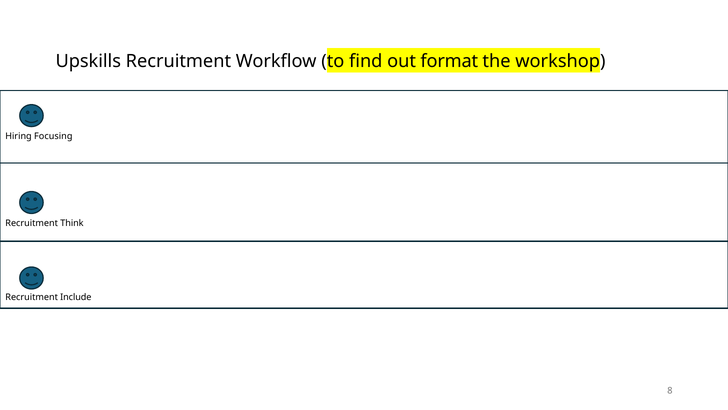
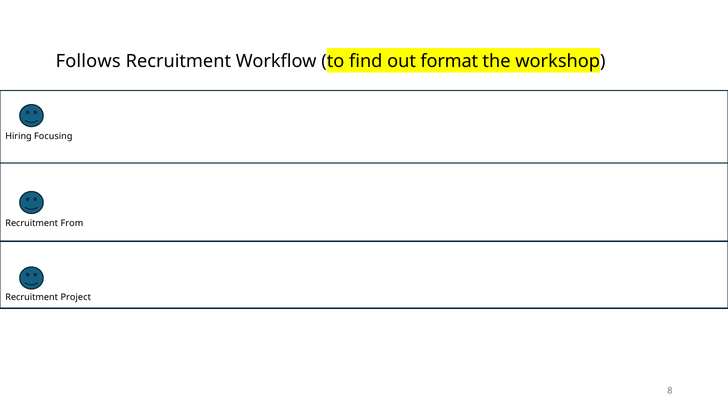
Upskills: Upskills -> Follows
Think: Think -> From
Include: Include -> Project
